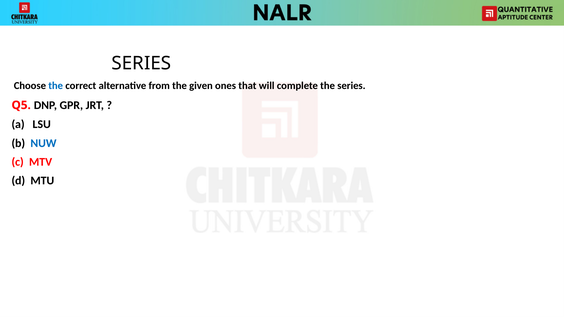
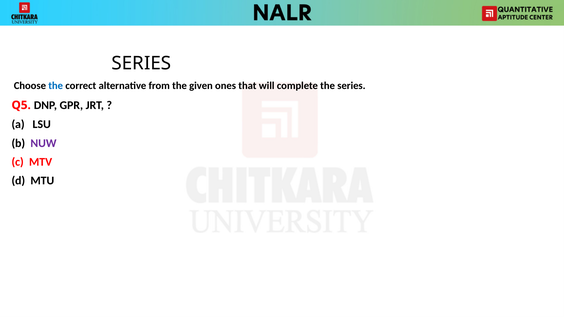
NUW colour: blue -> purple
